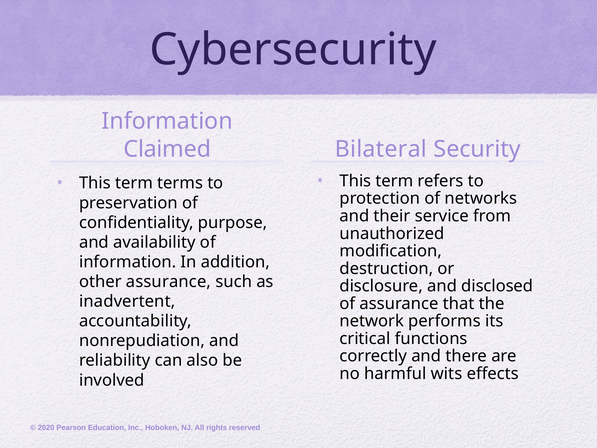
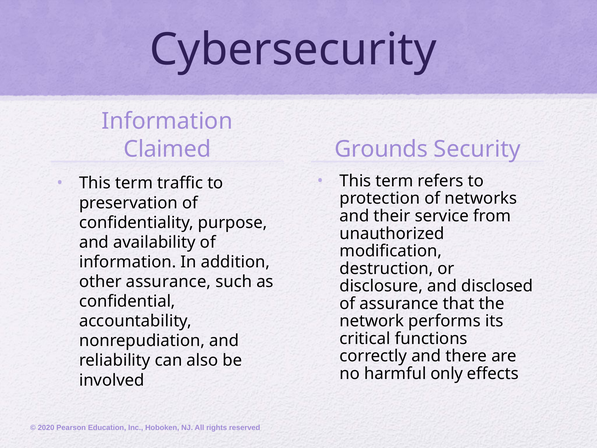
Bilateral: Bilateral -> Grounds
terms: terms -> traffic
inadvertent: inadvertent -> confidential
wits: wits -> only
